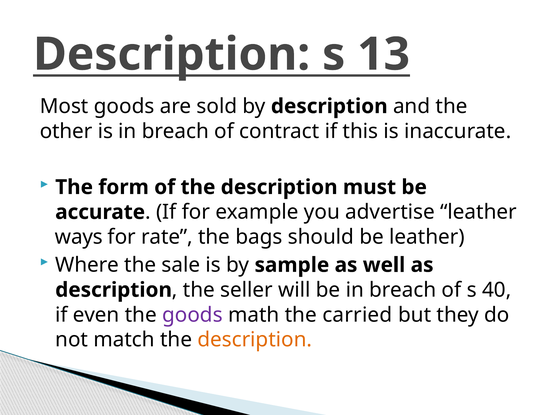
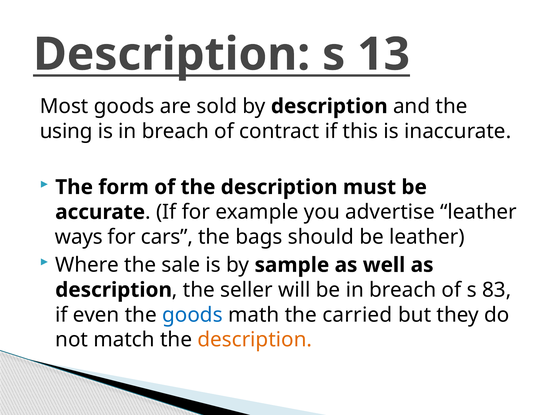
other: other -> using
rate: rate -> cars
40: 40 -> 83
goods at (192, 315) colour: purple -> blue
